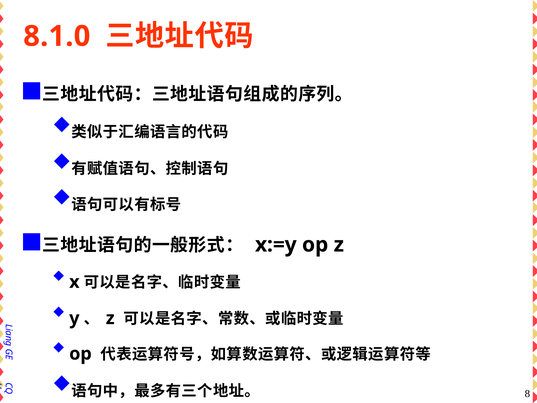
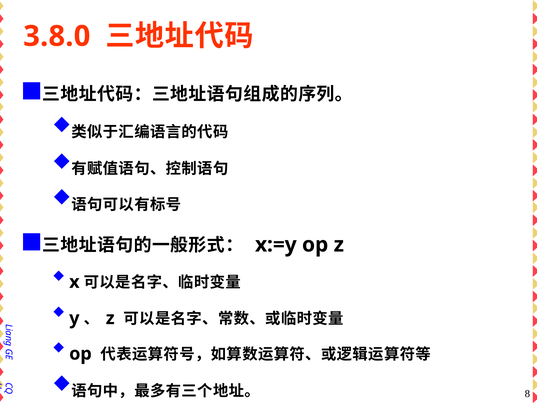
8.1.0: 8.1.0 -> 3.8.0
